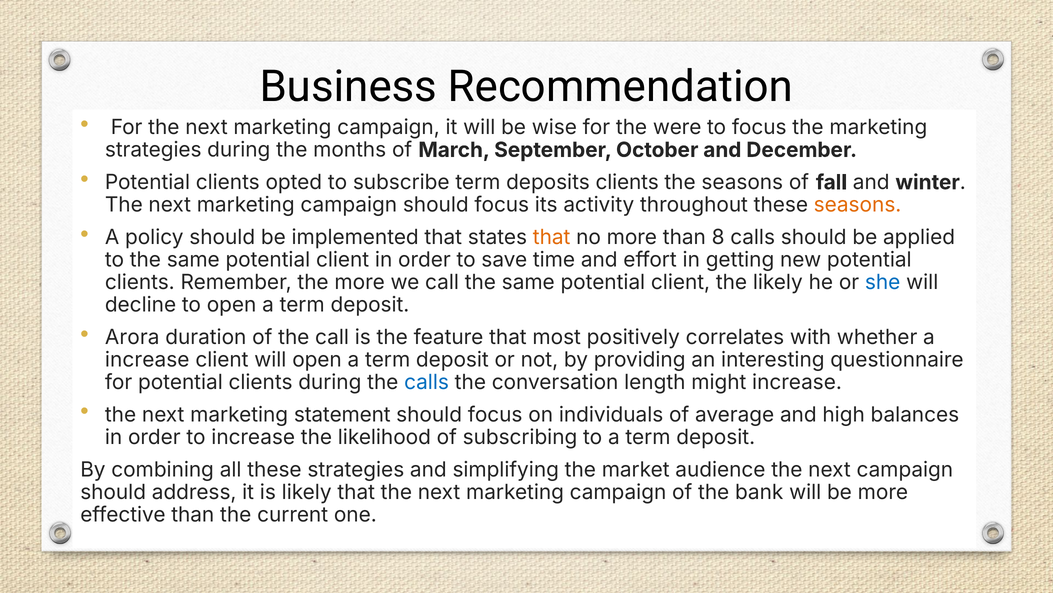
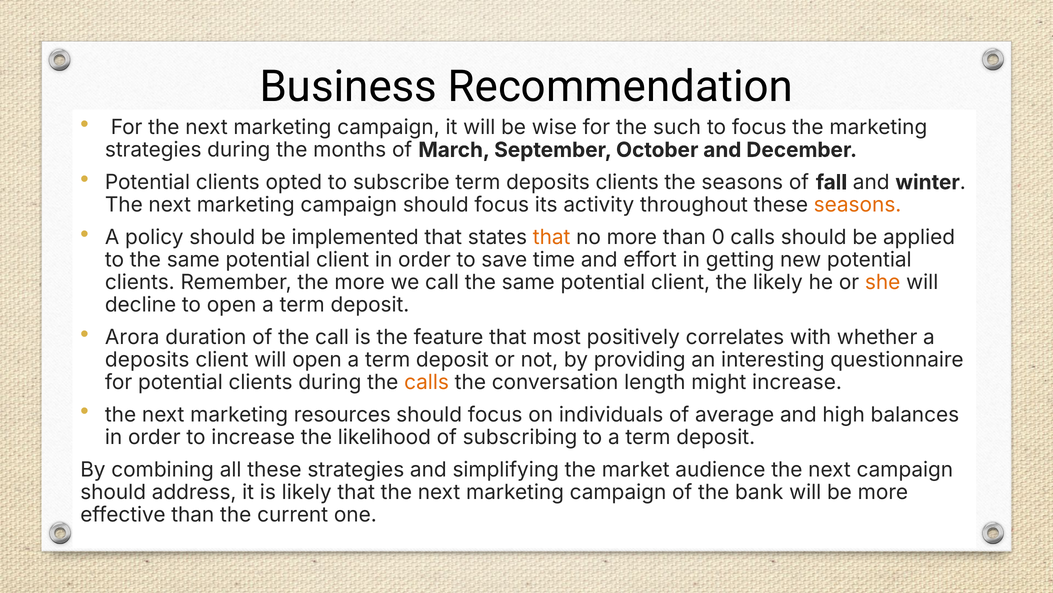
were: were -> such
8: 8 -> 0
she colour: blue -> orange
increase at (147, 359): increase -> deposits
calls at (427, 382) colour: blue -> orange
statement: statement -> resources
